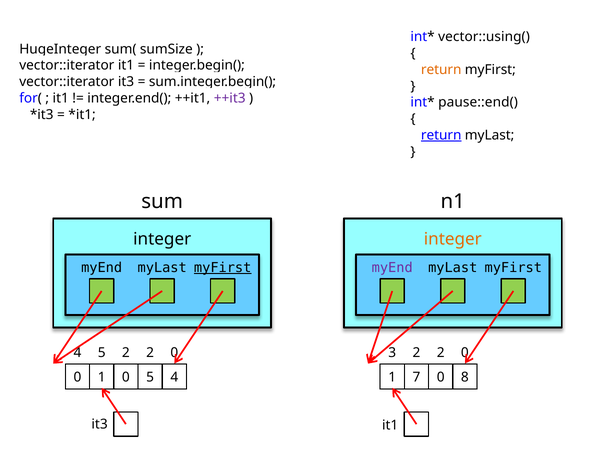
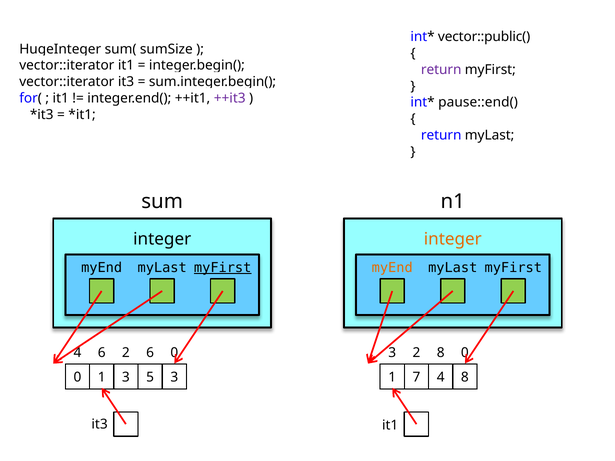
vector::using(: vector::using( -> vector::public(
return at (441, 70) colour: orange -> purple
return at (441, 135) underline: present -> none
myEnd at (392, 268) colour: purple -> orange
4 5: 5 -> 6
2 at (150, 353): 2 -> 6
3 2 2: 2 -> 8
1 0: 0 -> 3
5 4: 4 -> 3
7 0: 0 -> 4
